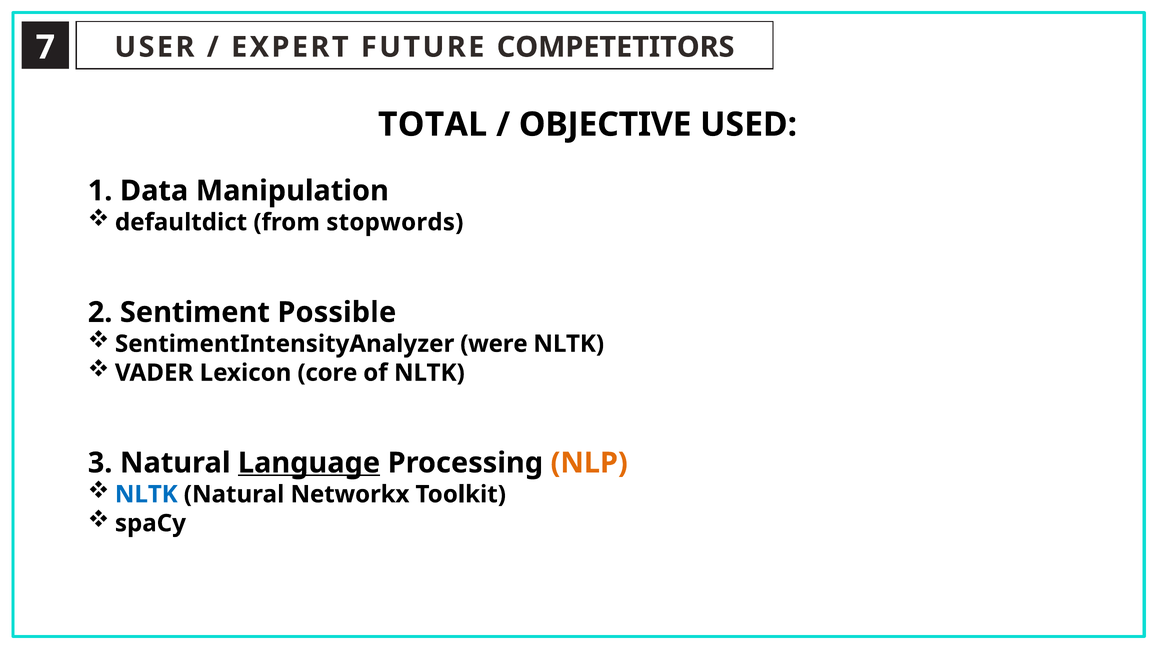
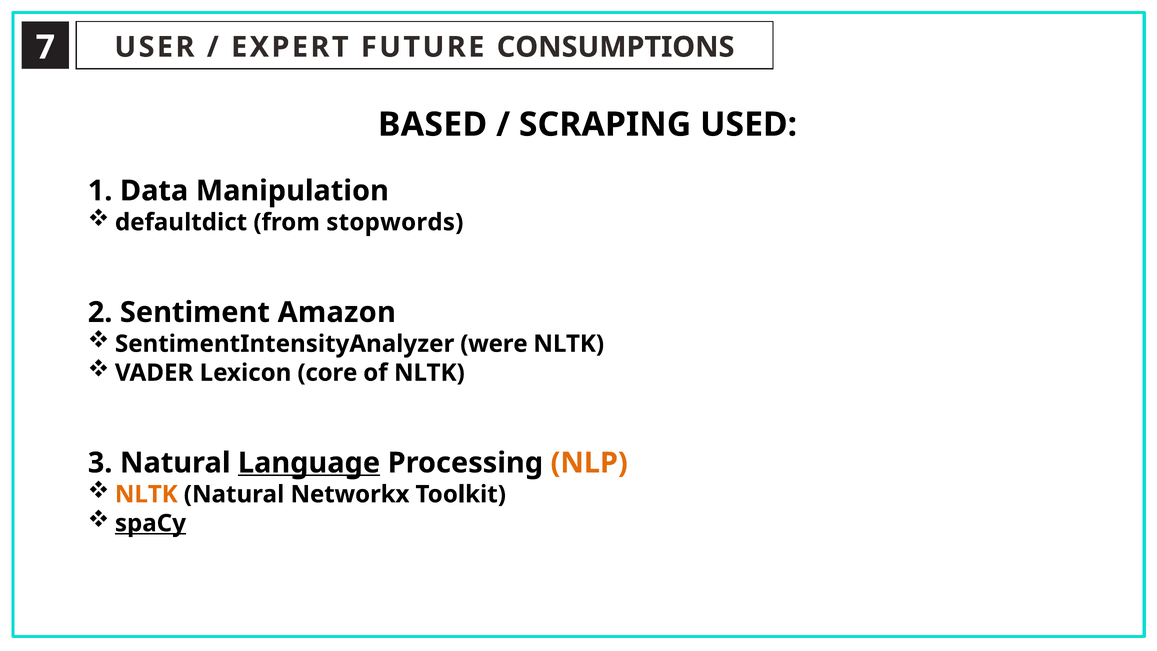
COMPETETITORS: COMPETETITORS -> CONSUMPTIONS
TOTAL: TOTAL -> BASED
OBJECTIVE: OBJECTIVE -> SCRAPING
Possible: Possible -> Amazon
NLTK at (146, 494) colour: blue -> orange
spaCy underline: none -> present
